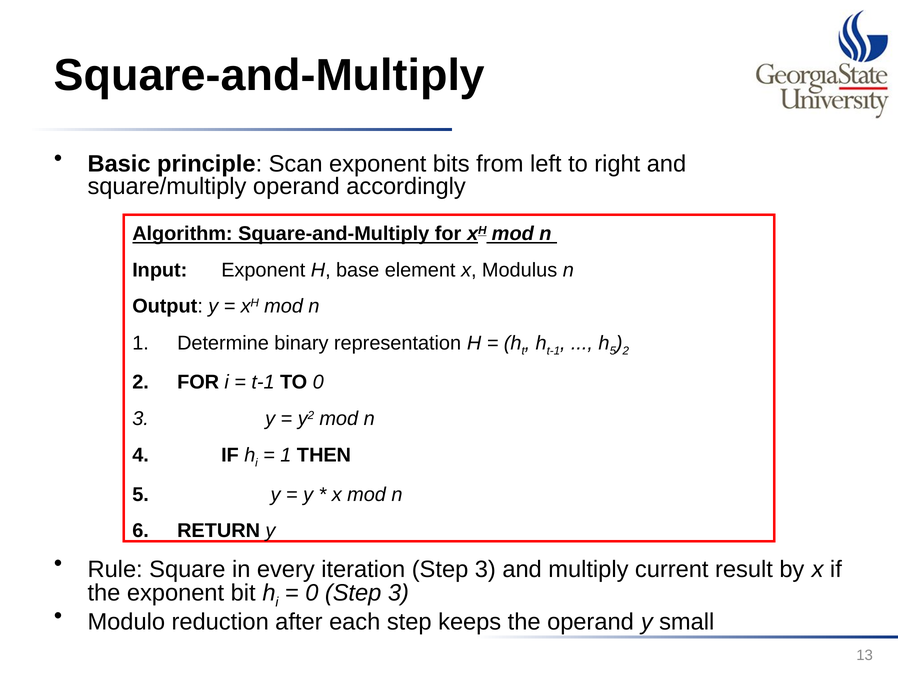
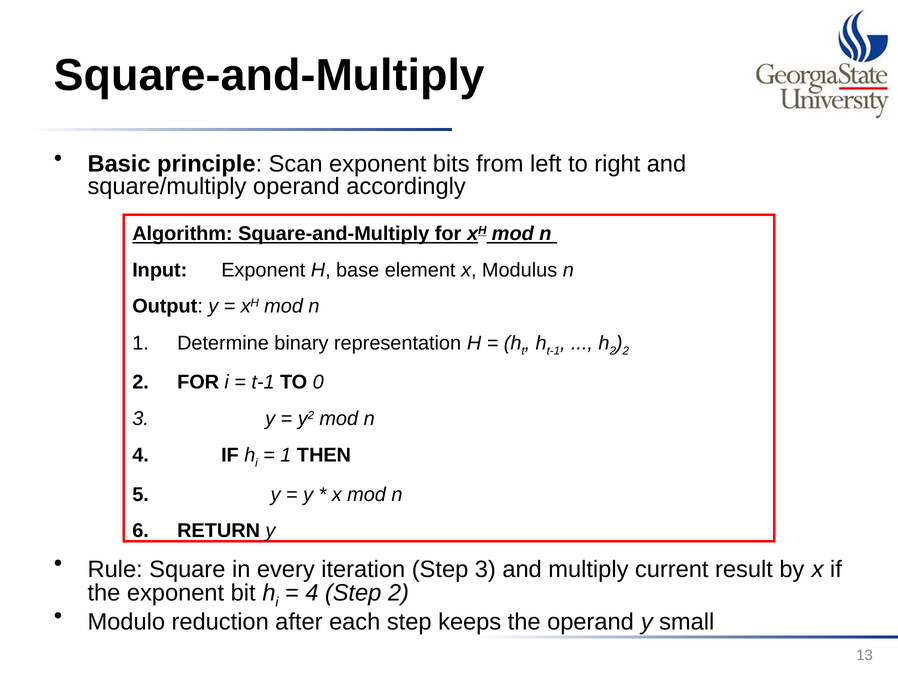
h 5: 5 -> 2
0 at (312, 593): 0 -> 4
3 at (398, 593): 3 -> 2
